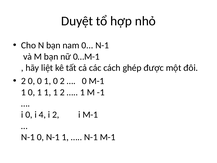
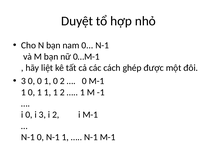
2 at (24, 81): 2 -> 3
i 4: 4 -> 3
